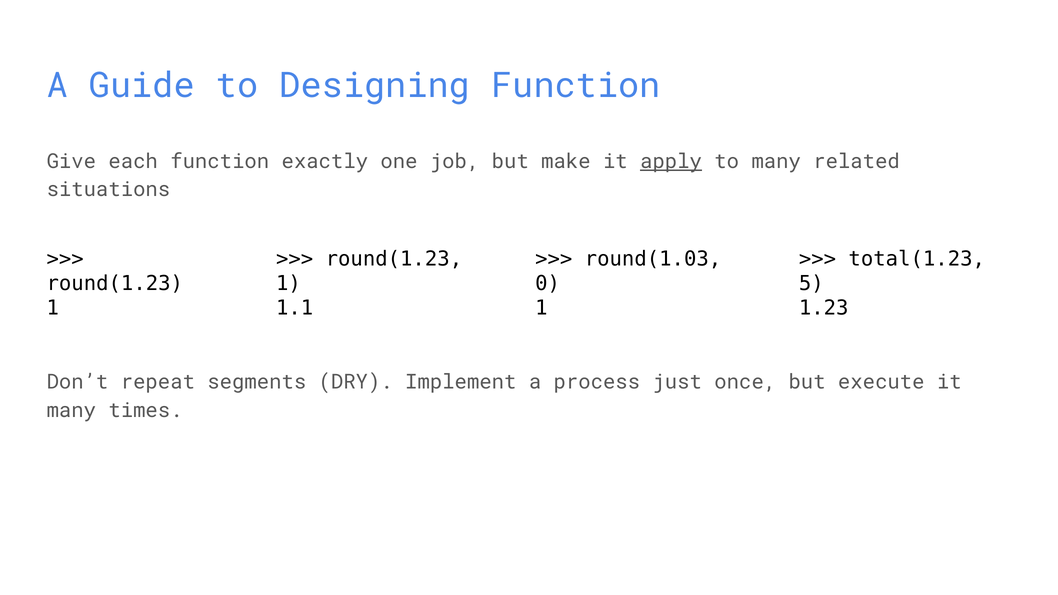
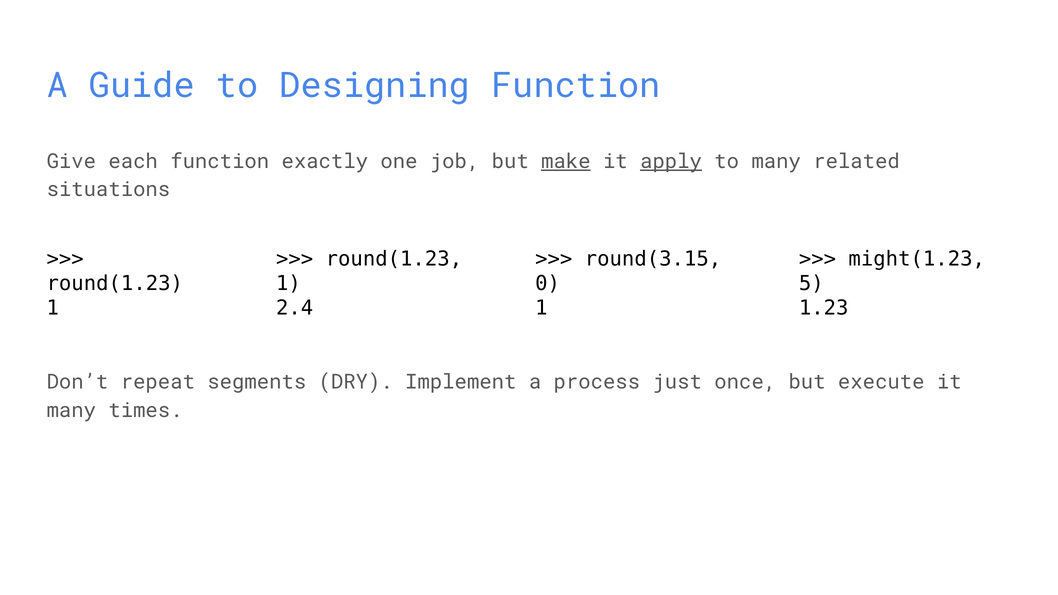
make underline: none -> present
round(1.03: round(1.03 -> round(3.15
total(1.23: total(1.23 -> might(1.23
1.1: 1.1 -> 2.4
